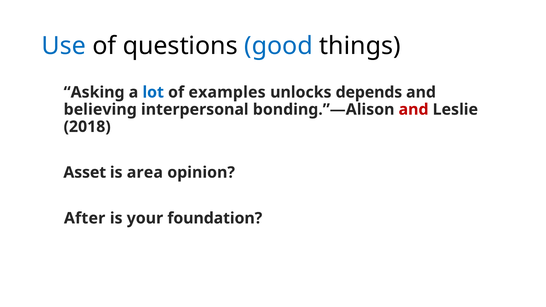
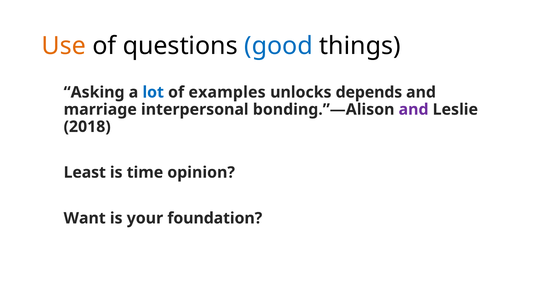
Use colour: blue -> orange
believing: believing -> marriage
and at (414, 110) colour: red -> purple
Asset: Asset -> Least
area: area -> time
After: After -> Want
